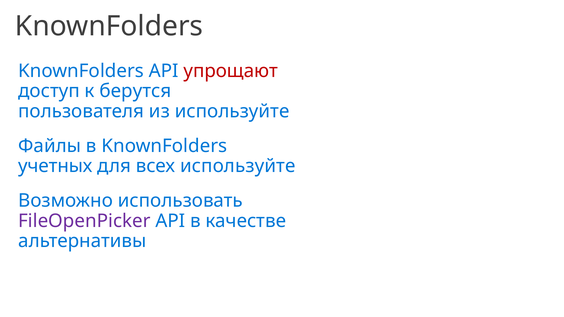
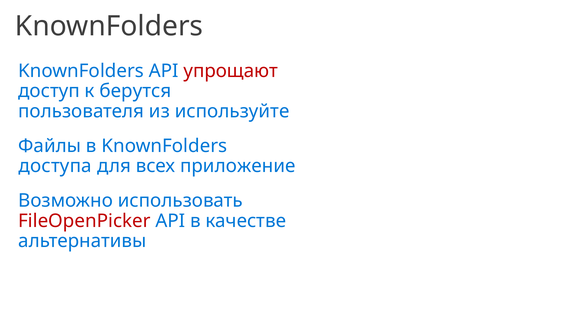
учетных: учетных -> доступа
всех используйте: используйте -> приложение
FileOpenPicker colour: purple -> red
